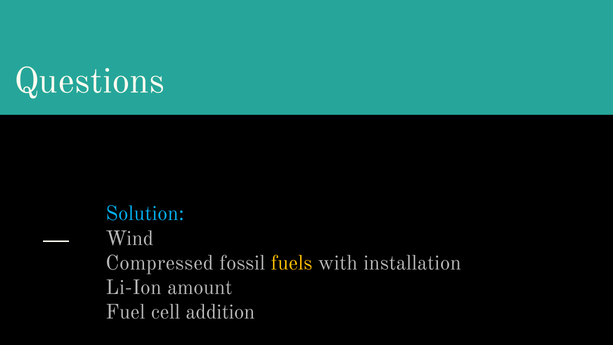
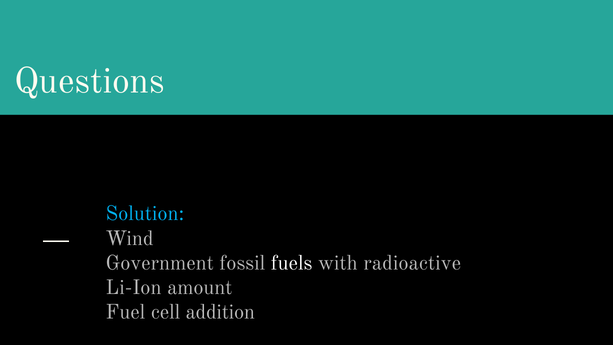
Compressed: Compressed -> Government
fuels colour: yellow -> white
installation: installation -> radioactive
